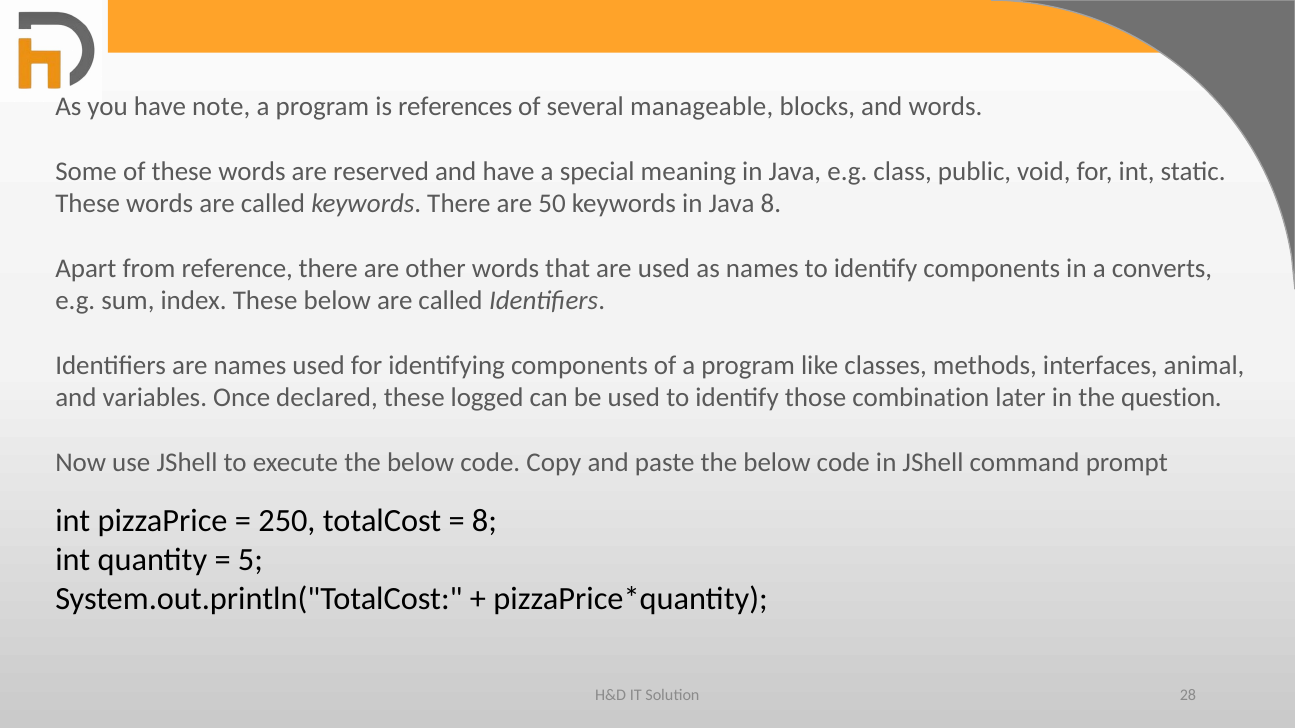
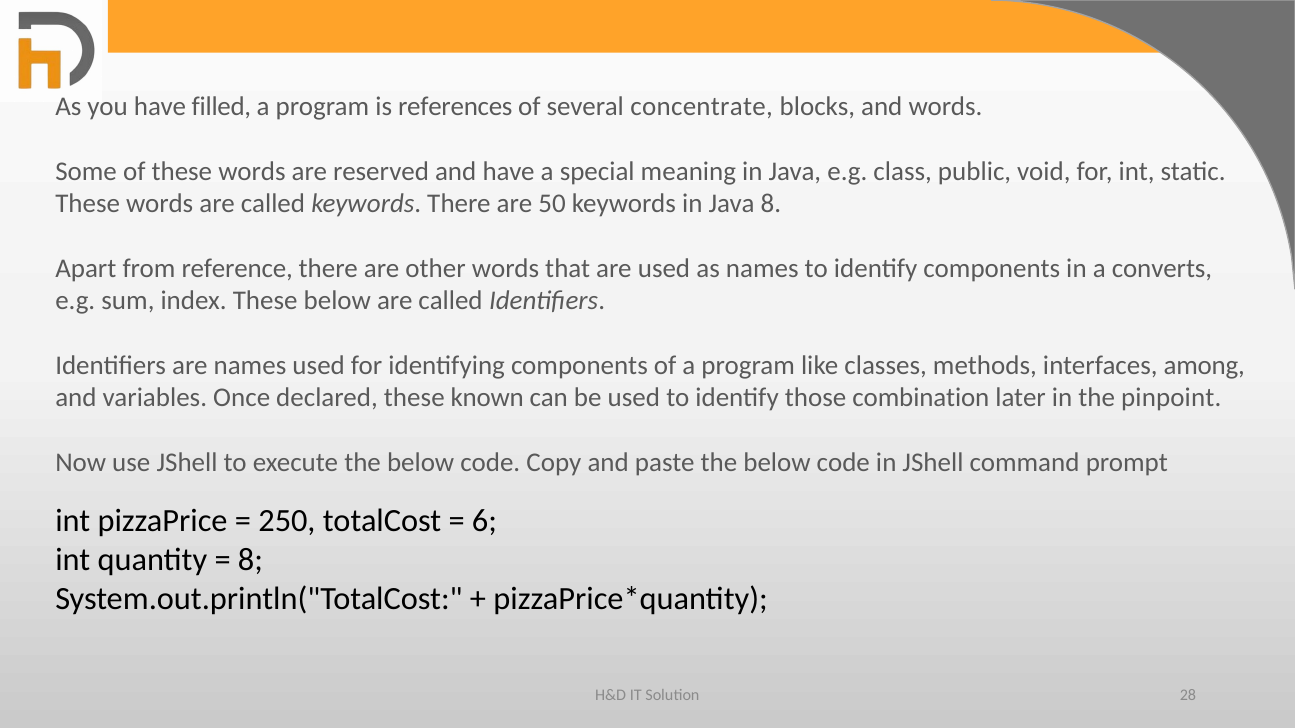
note: note -> filled
manageable: manageable -> concentrate
animal: animal -> among
logged: logged -> known
question: question -> pinpoint
8 at (484, 522): 8 -> 6
5 at (250, 560): 5 -> 8
